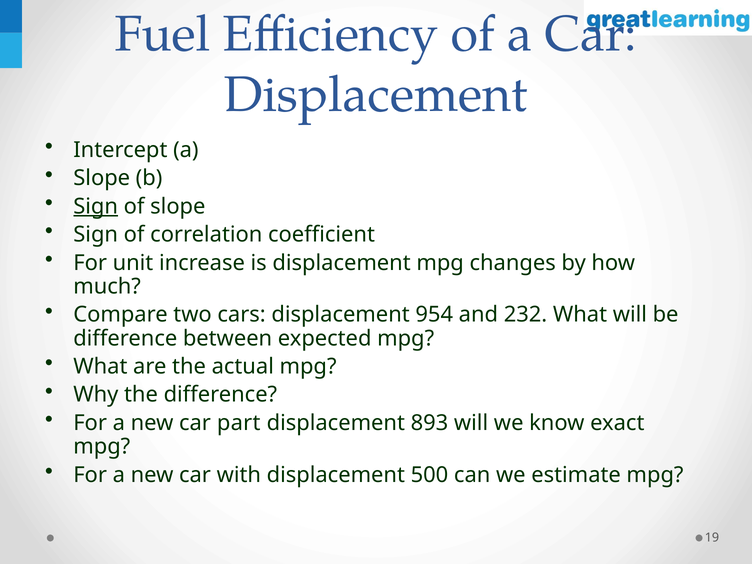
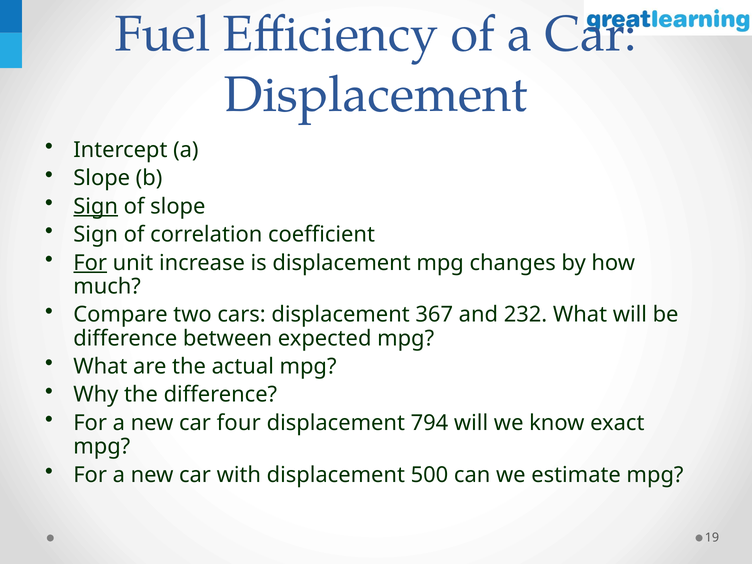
For at (90, 263) underline: none -> present
954: 954 -> 367
part: part -> four
893: 893 -> 794
